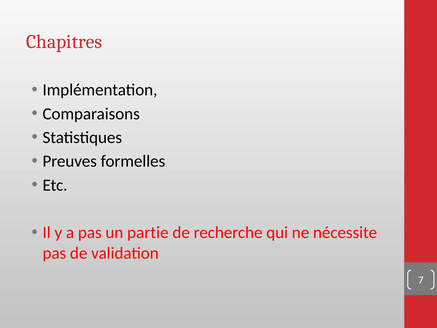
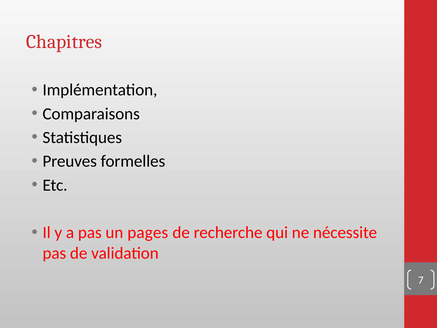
partie: partie -> pages
